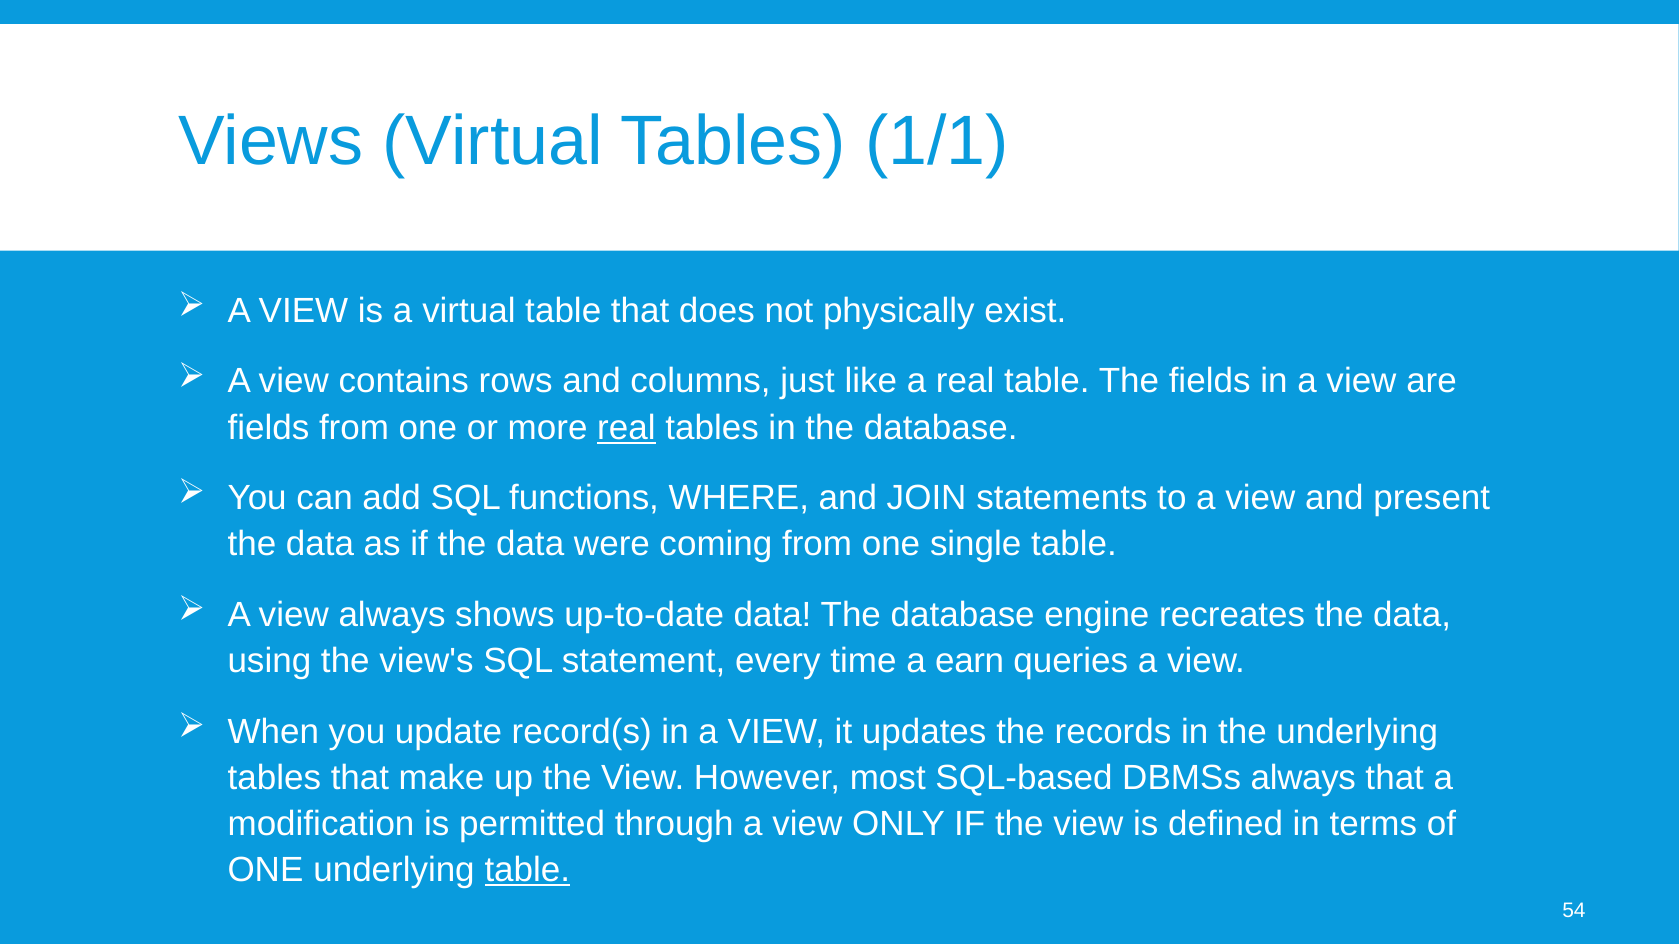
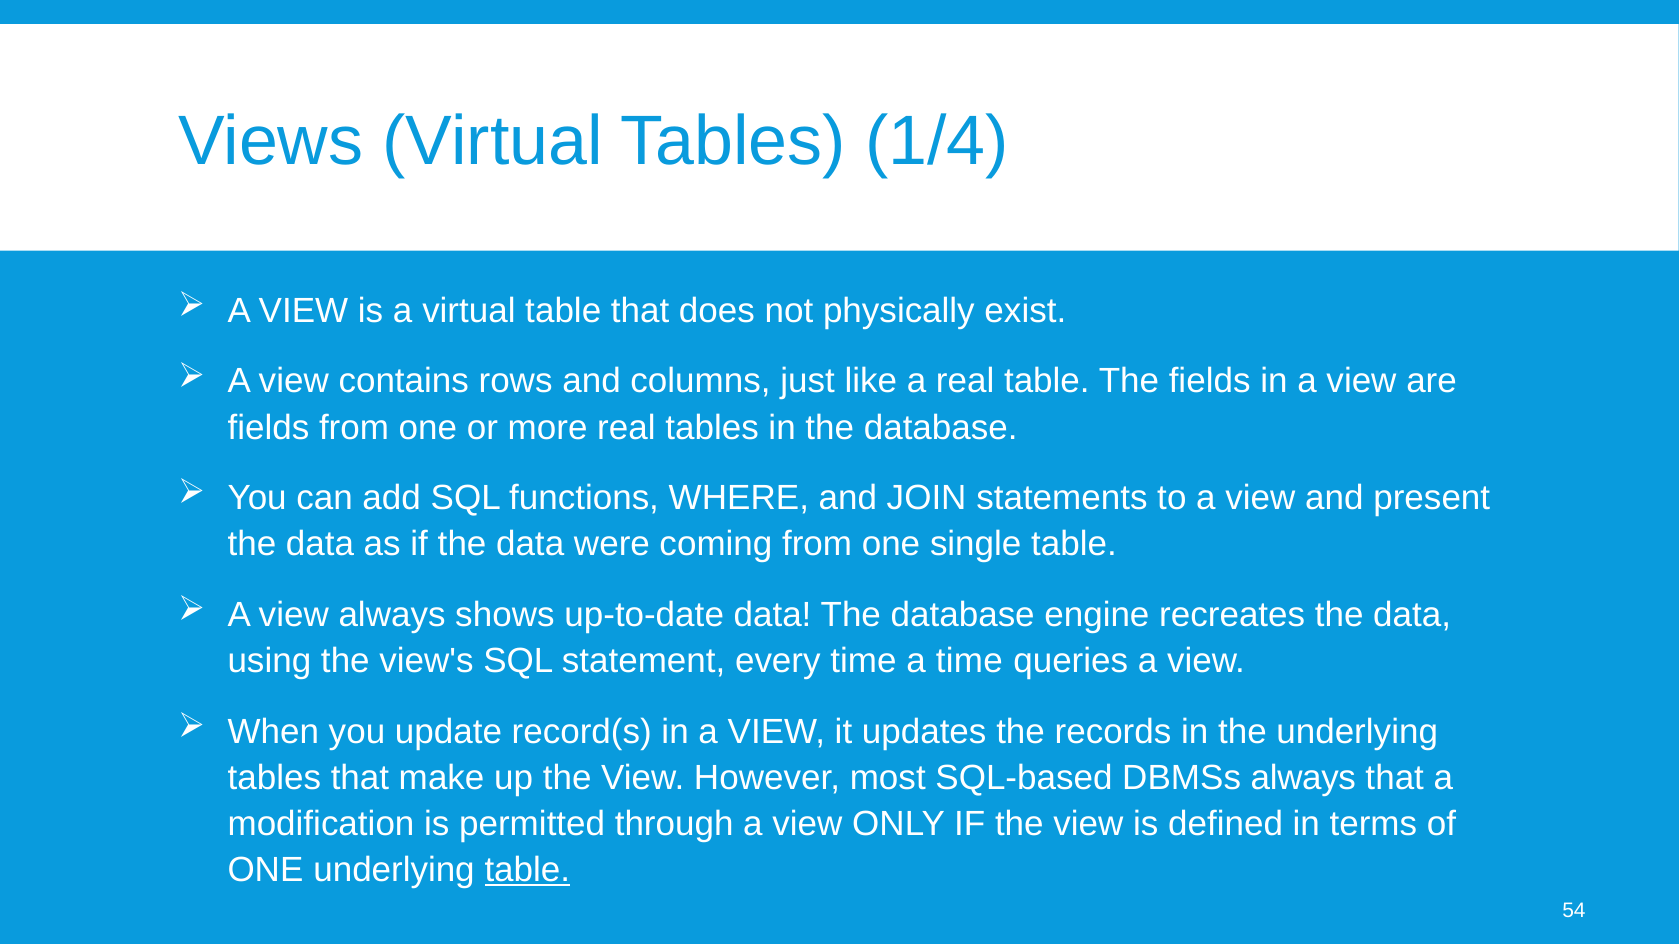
1/1: 1/1 -> 1/4
real at (626, 428) underline: present -> none
a earn: earn -> time
